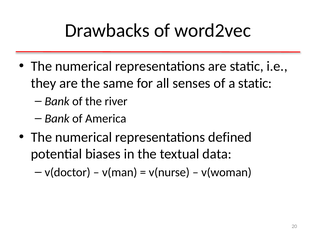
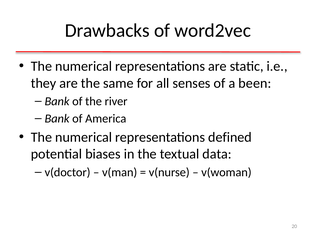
a static: static -> been
